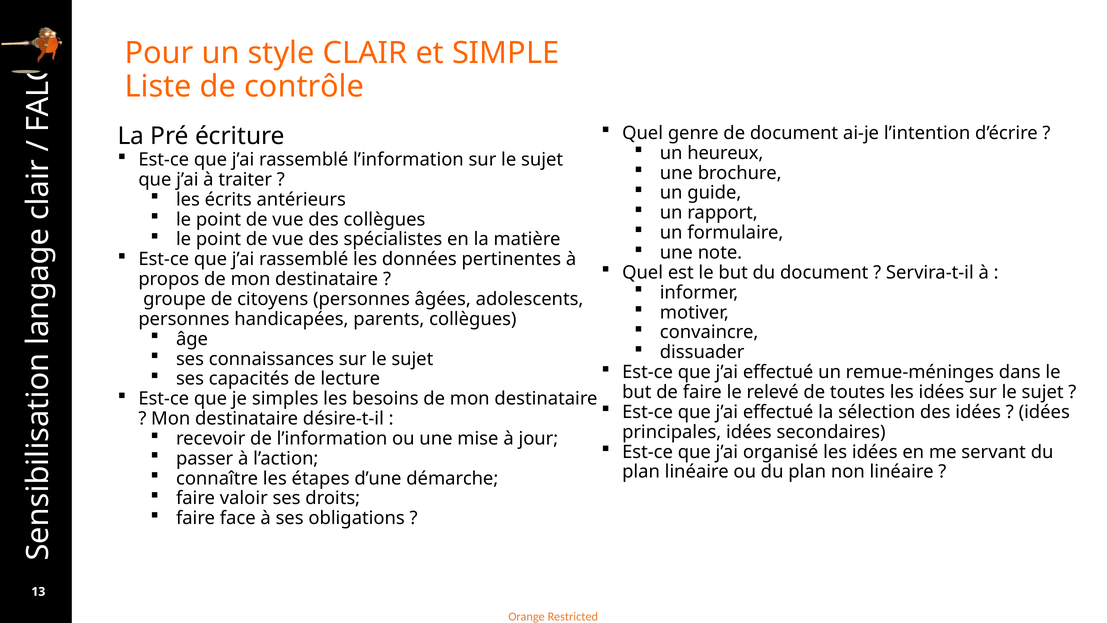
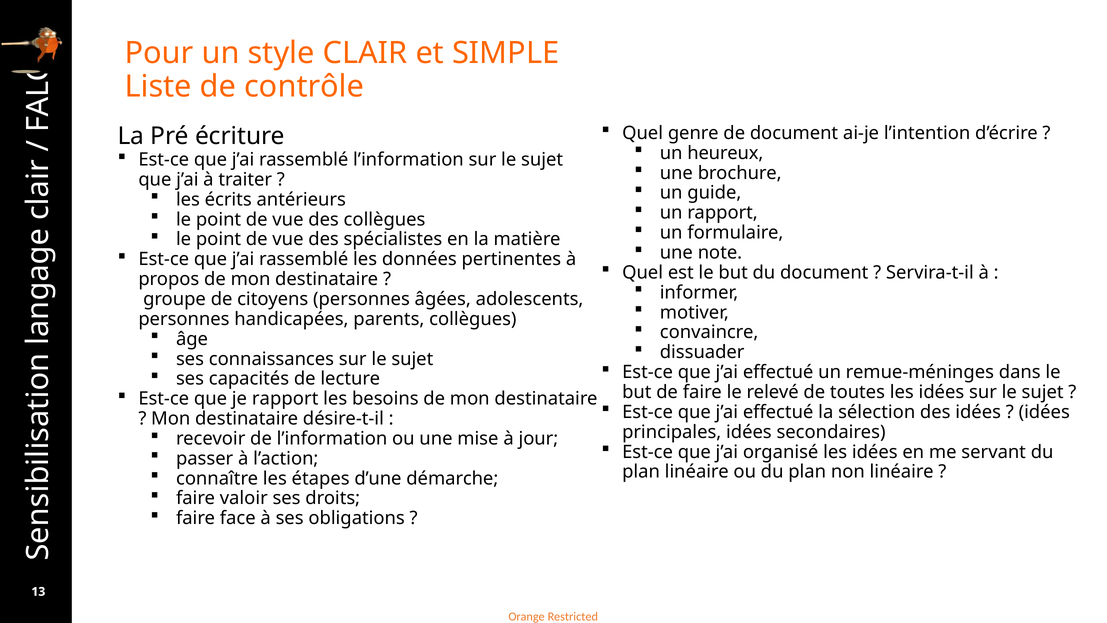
je simples: simples -> rapport
